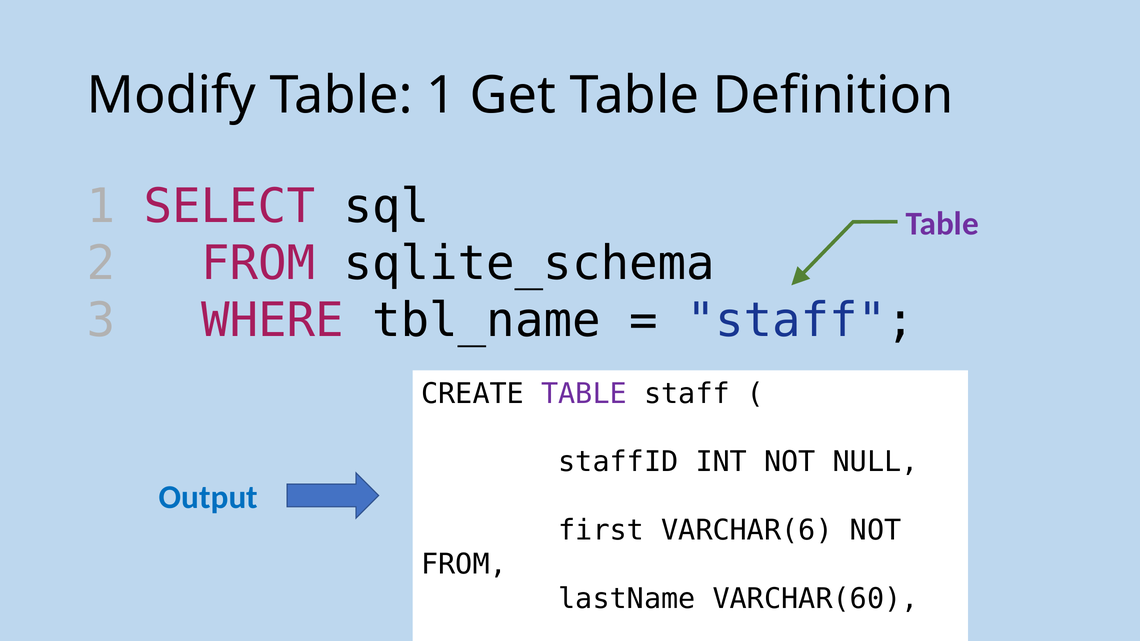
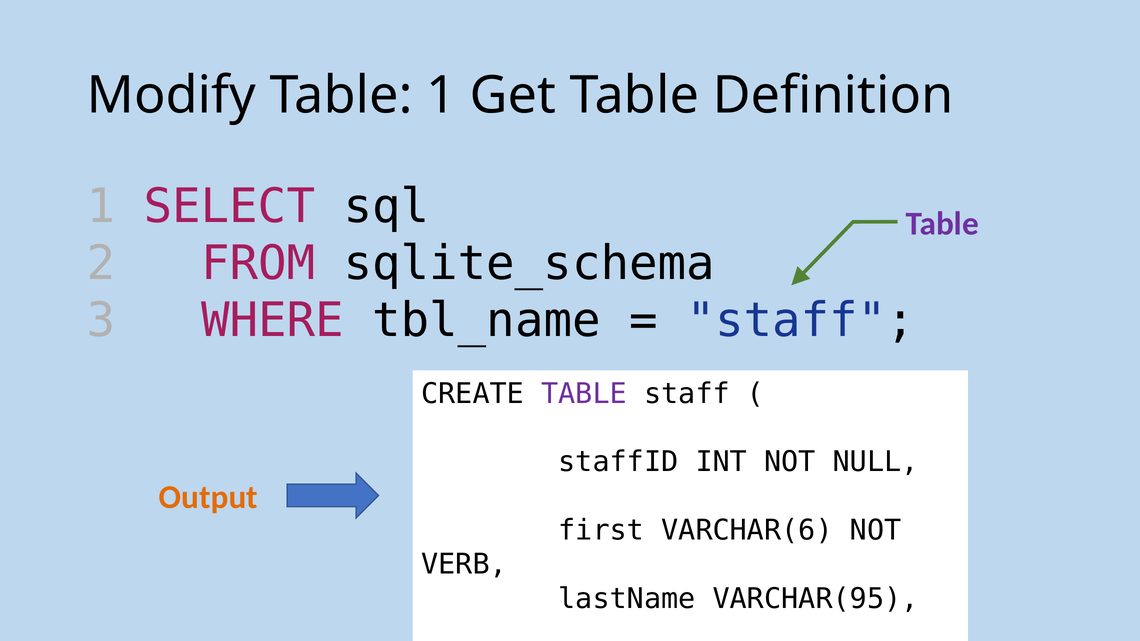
Output colour: blue -> orange
FROM at (464, 565): FROM -> VERB
VARCHAR(60: VARCHAR(60 -> VARCHAR(95
